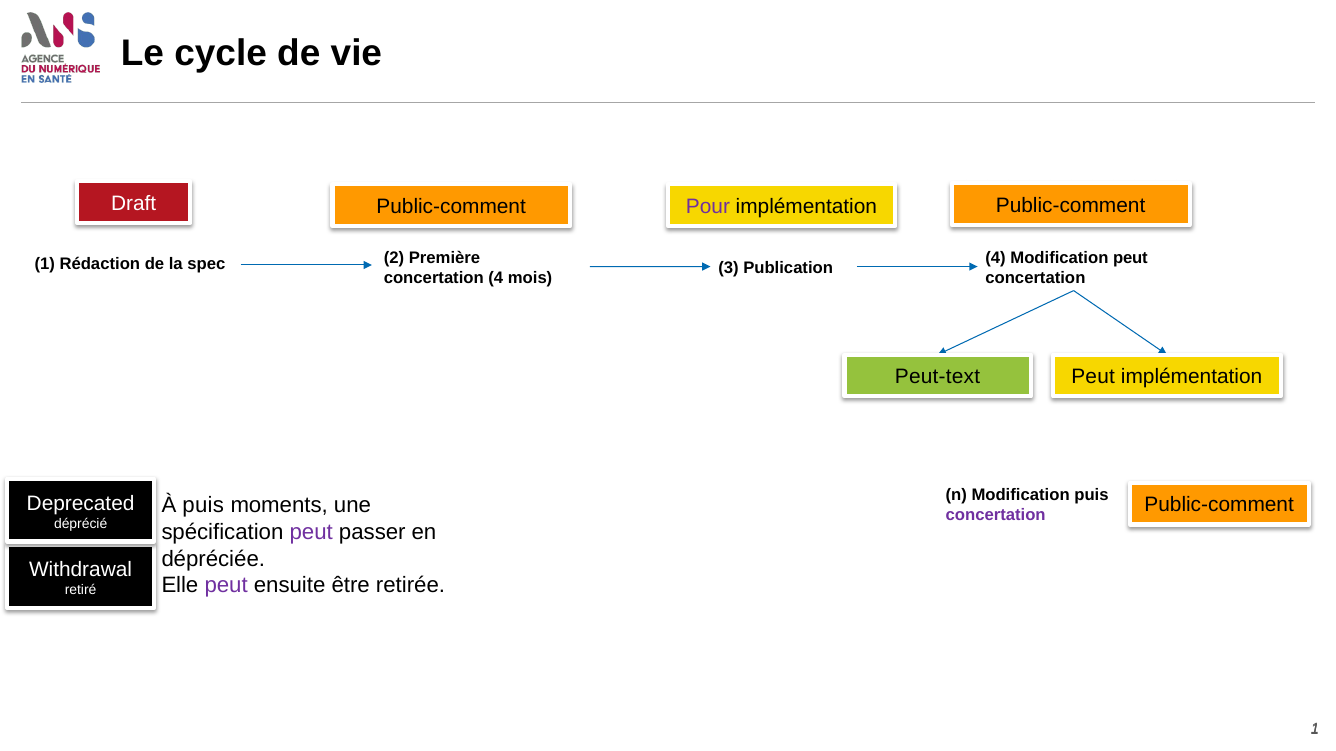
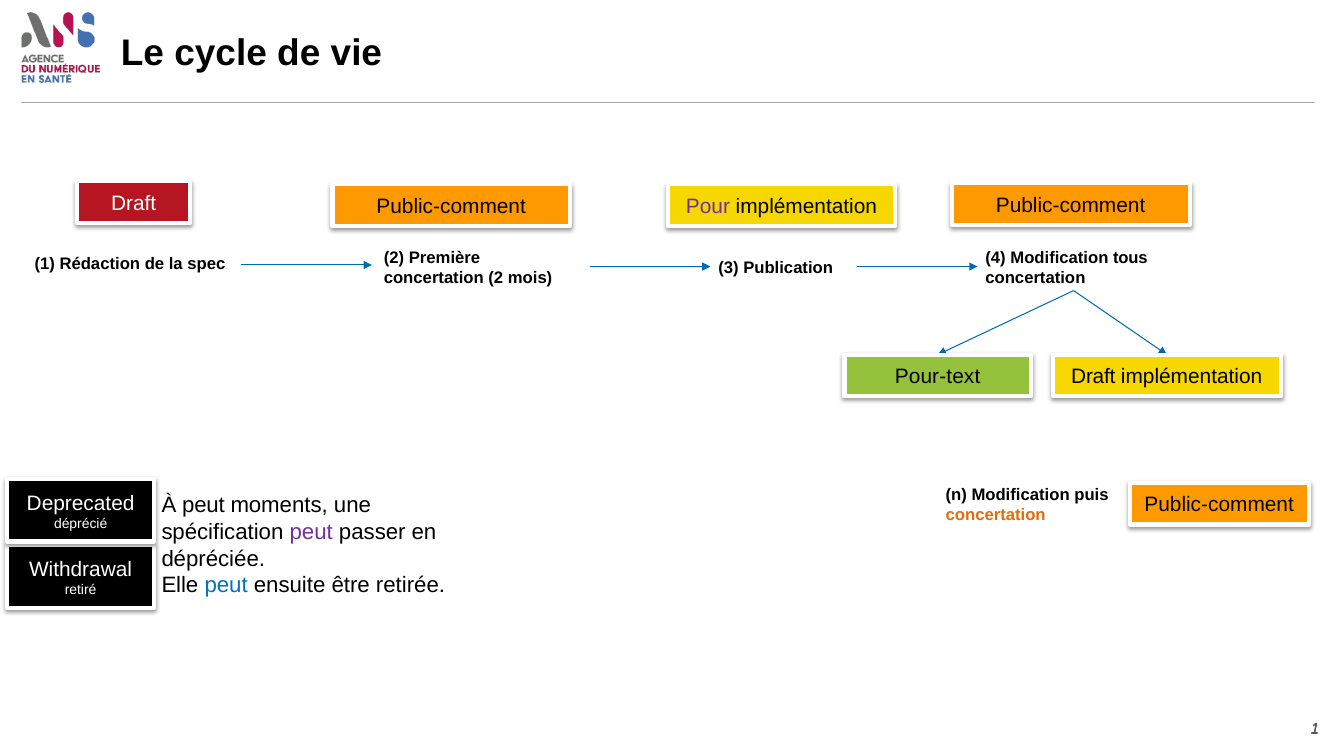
Modification peut: peut -> tous
concertation 4: 4 -> 2
Peut-text: Peut-text -> Pour-text
Peut at (1093, 377): Peut -> Draft
À puis: puis -> peut
concertation at (996, 516) colour: purple -> orange
peut at (226, 586) colour: purple -> blue
